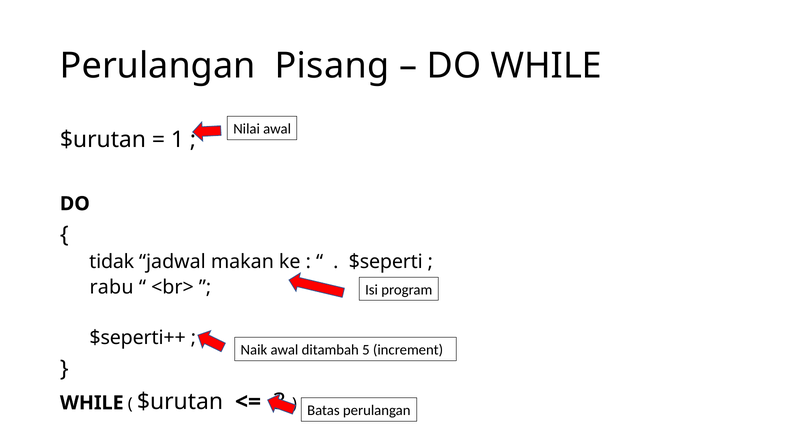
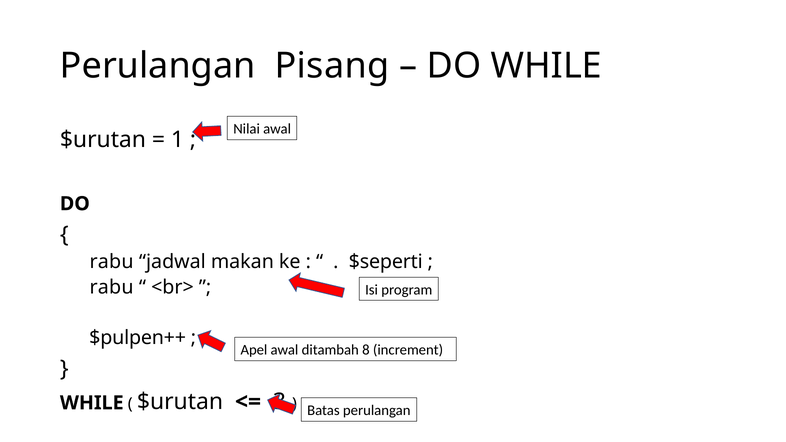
tidak at (112, 262): tidak -> rabu
$seperti++: $seperti++ -> $pulpen++
Naik: Naik -> Apel
5: 5 -> 8
